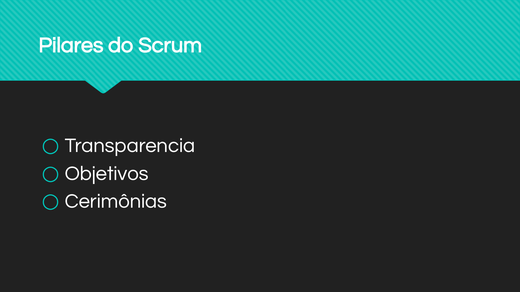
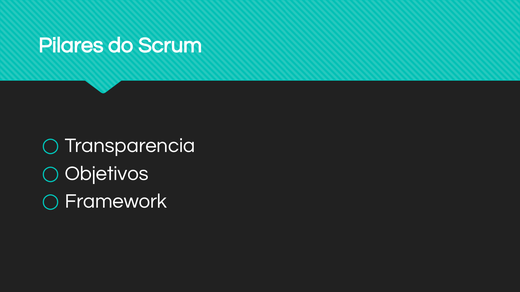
Cerimônias: Cerimônias -> Framework
